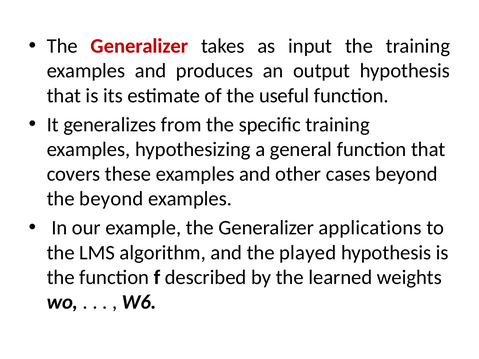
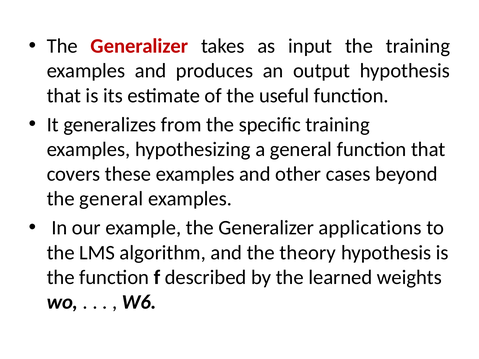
the beyond: beyond -> general
played: played -> theory
